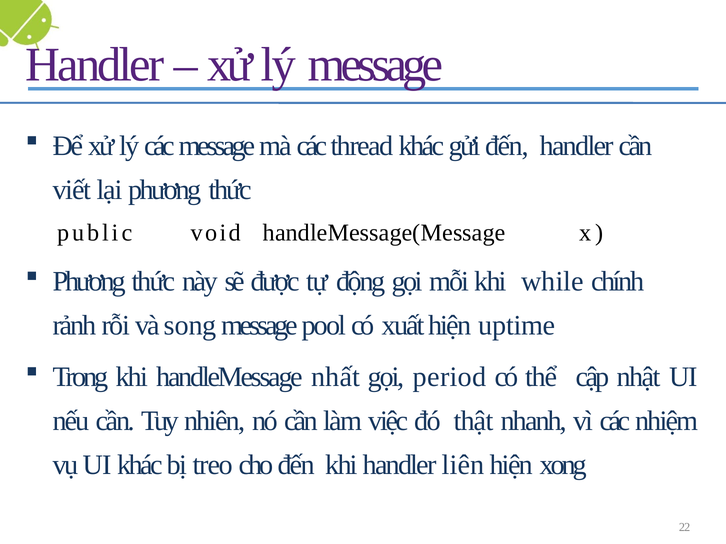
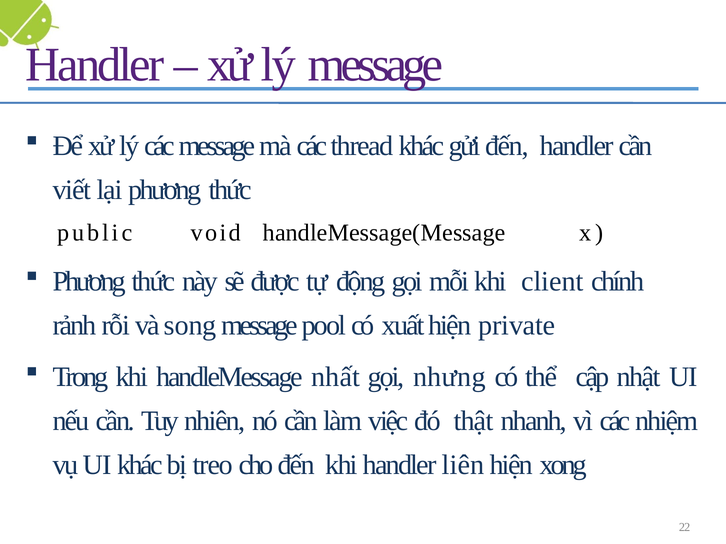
while: while -> client
uptime: uptime -> private
period: period -> nhưng
